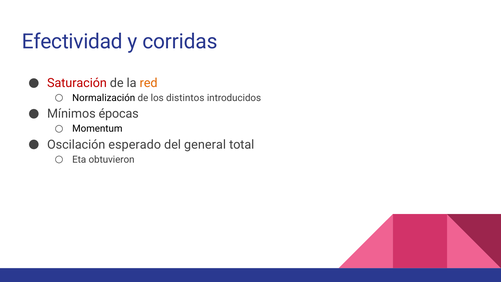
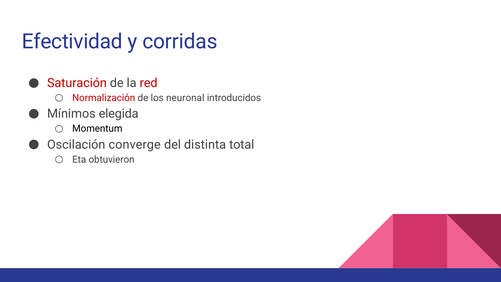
red colour: orange -> red
Normalización colour: black -> red
distintos: distintos -> neuronal
épocas: épocas -> elegida
esperado: esperado -> converge
general: general -> distinta
